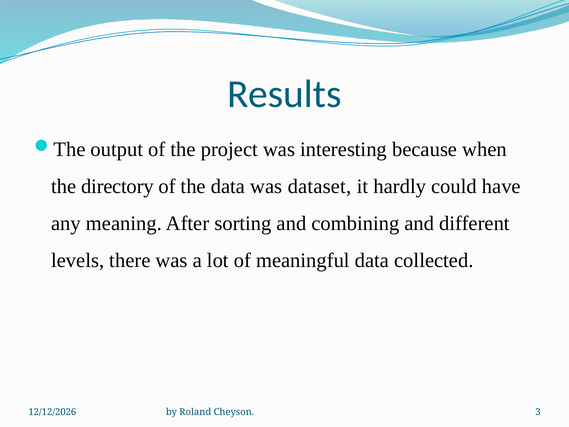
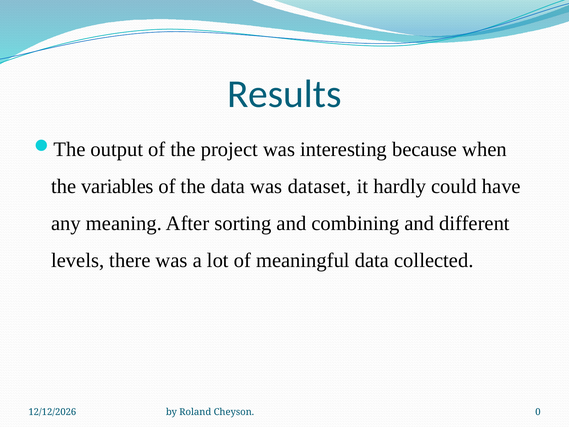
directory: directory -> variables
3: 3 -> 0
